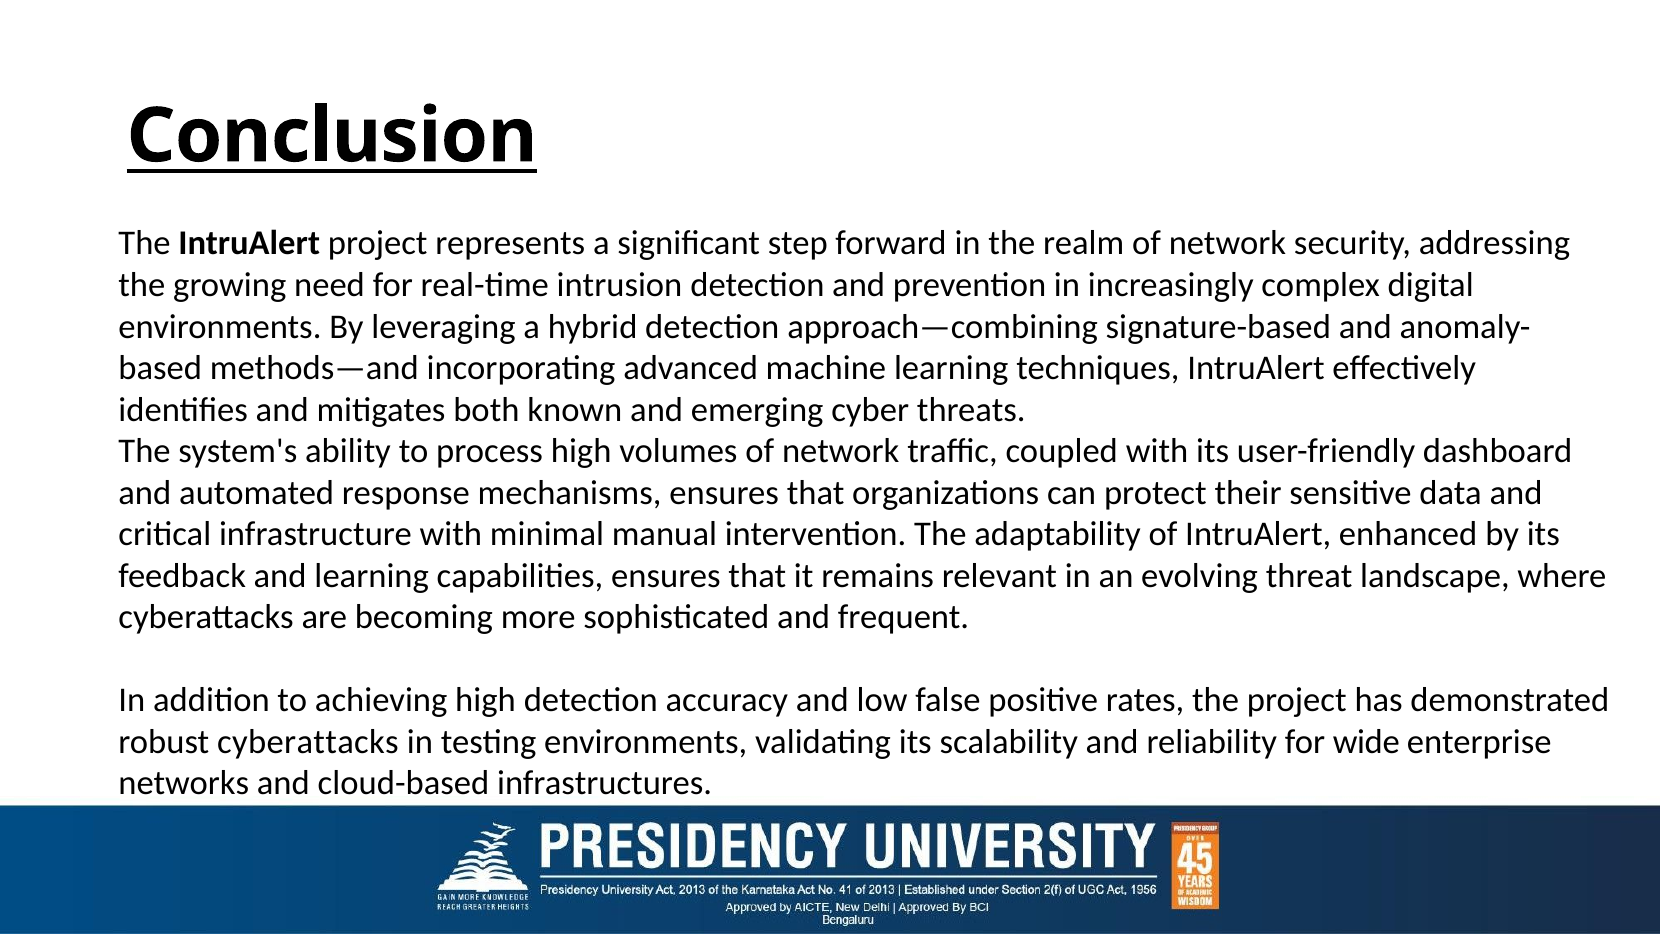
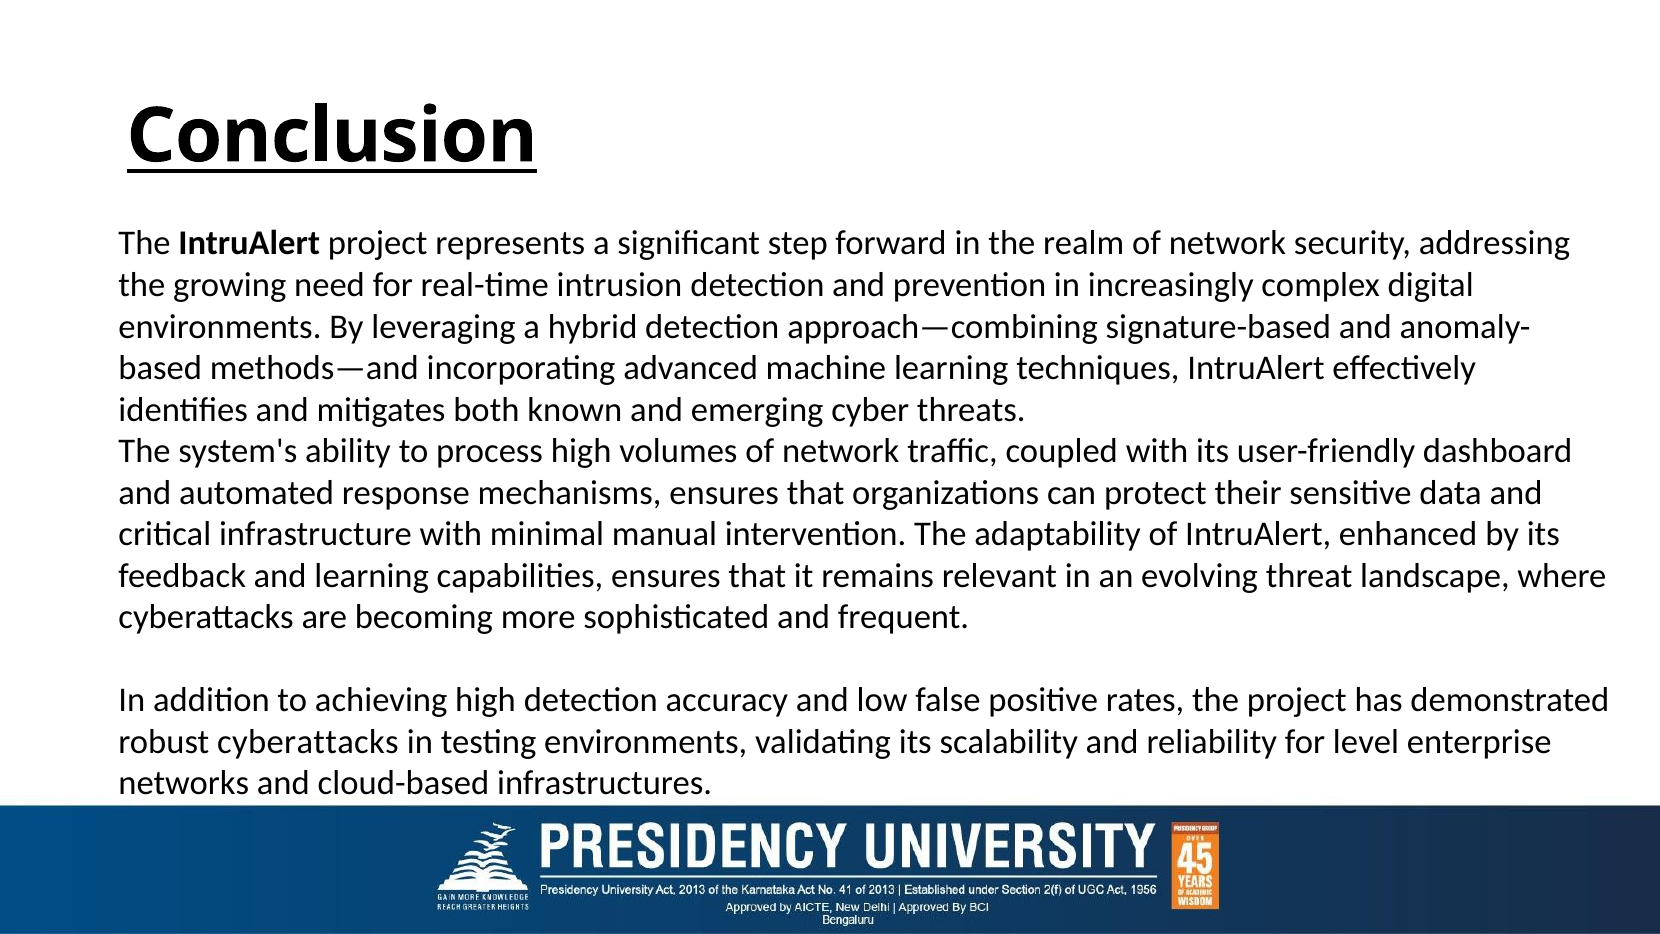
wide: wide -> level
